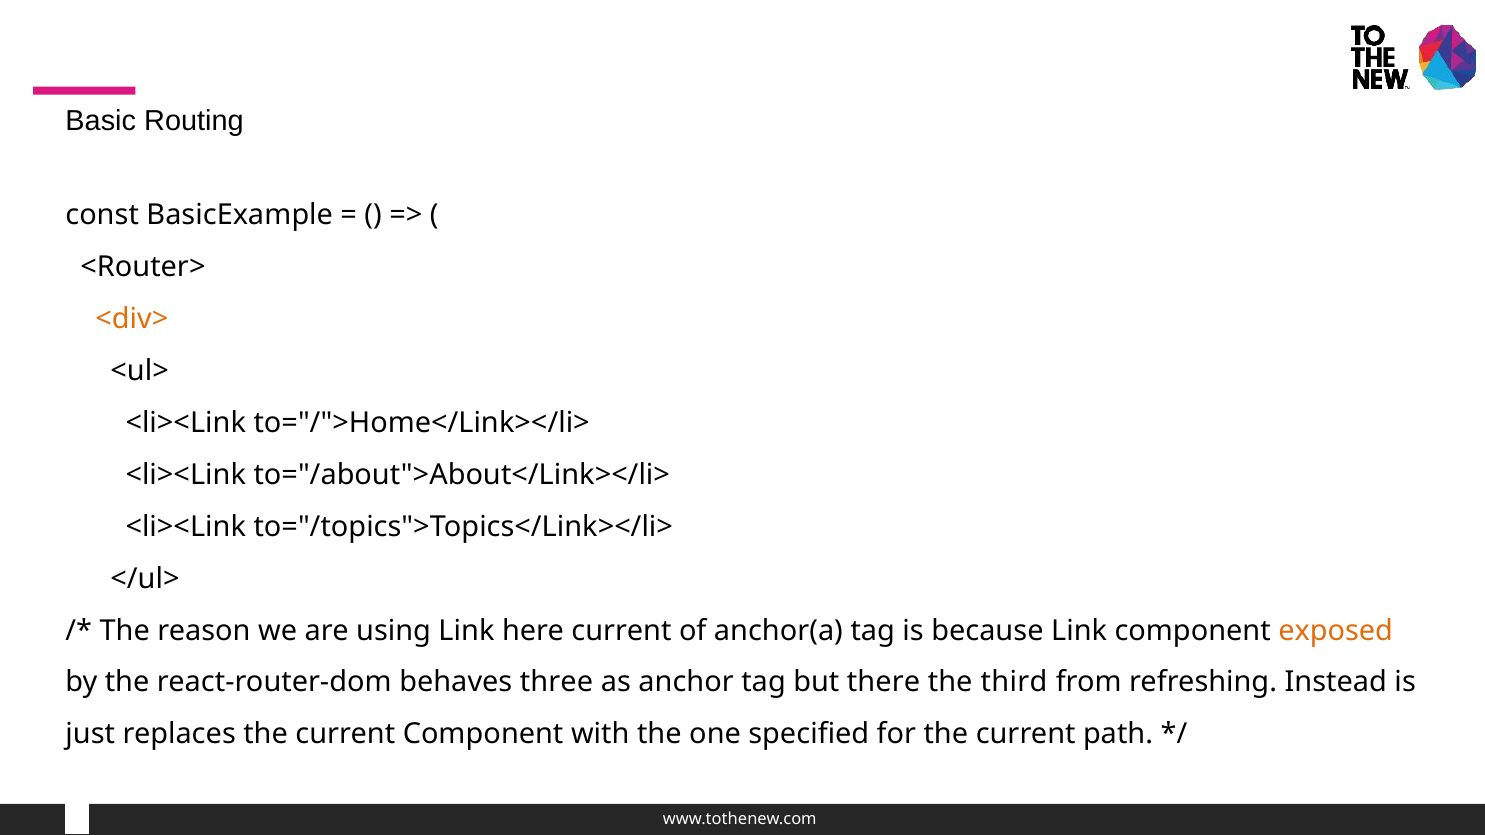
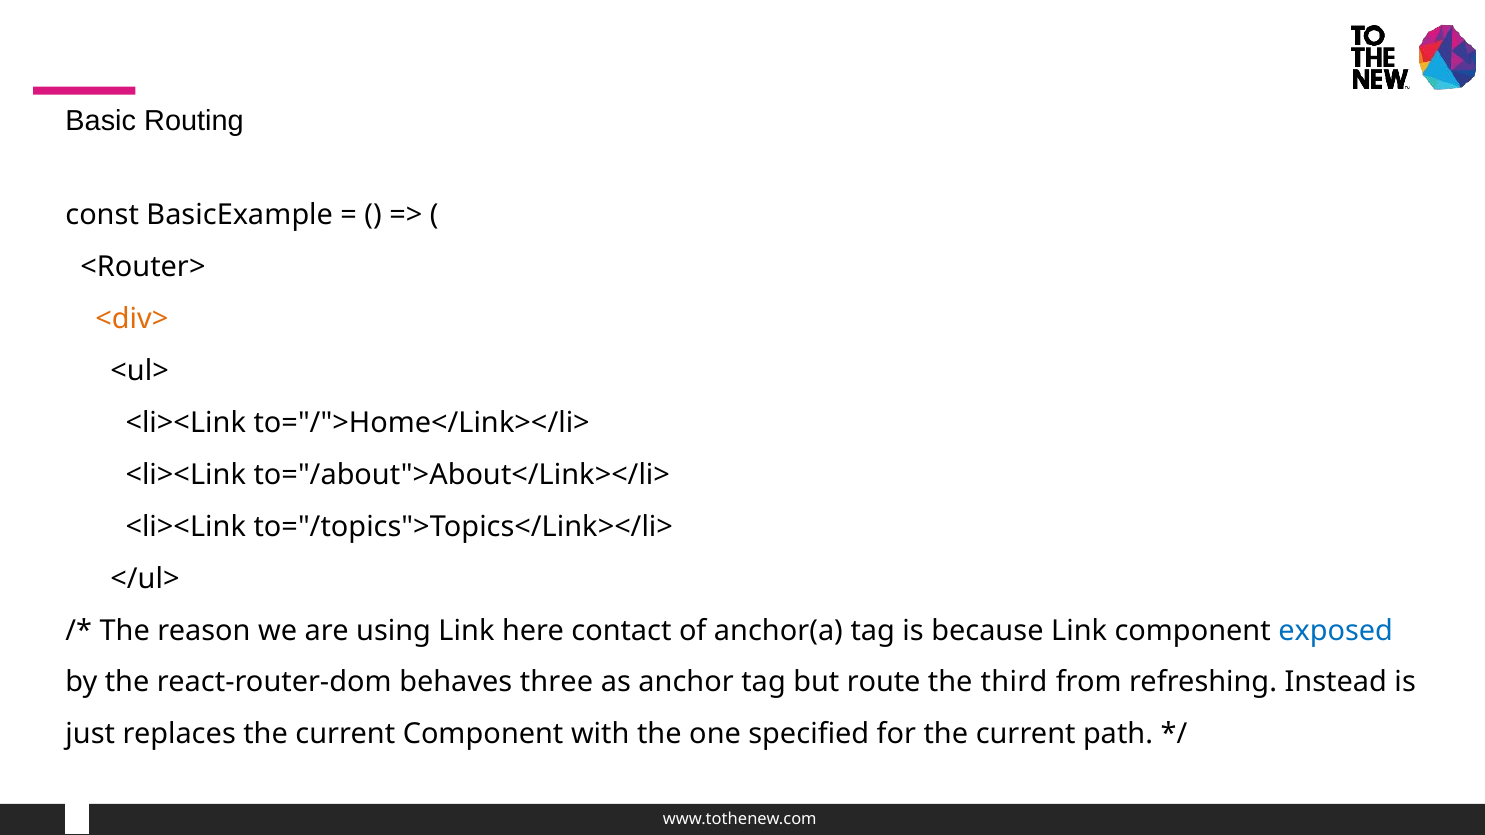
here current: current -> contact
exposed colour: orange -> blue
there: there -> route
